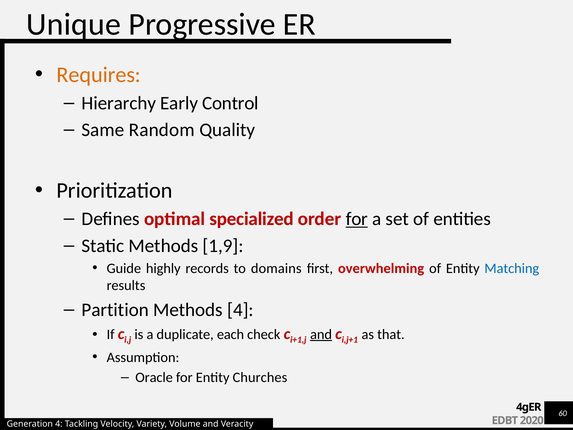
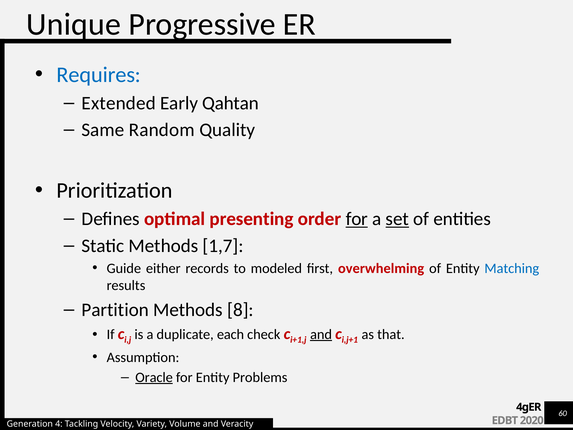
Requires colour: orange -> blue
Hierarchy: Hierarchy -> Extended
Control: Control -> Qahtan
specialized: specialized -> presenting
set underline: none -> present
1,9: 1,9 -> 1,7
highly: highly -> either
domains: domains -> modeled
Methods 4: 4 -> 8
Oracle underline: none -> present
Churches: Churches -> Problems
